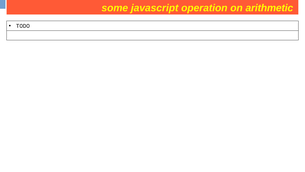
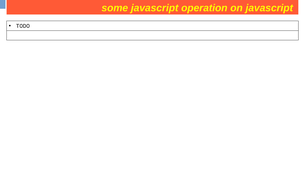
arithmetic at (269, 8): arithmetic -> javascript
